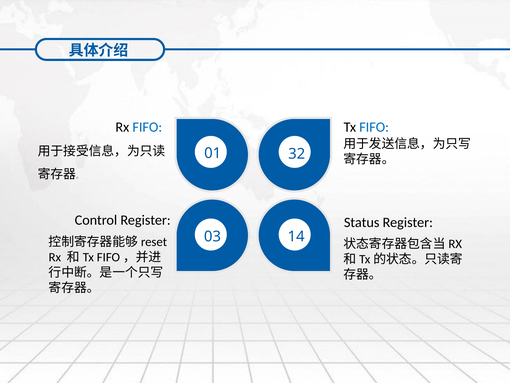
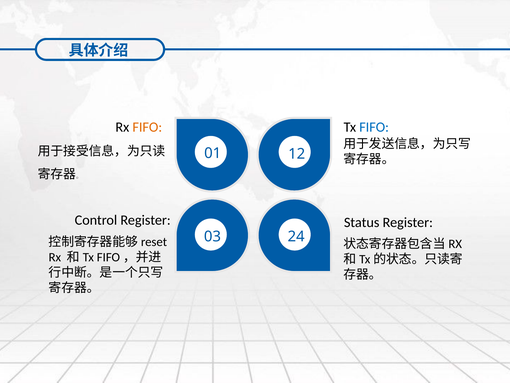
FIFO at (147, 127) colour: blue -> orange
32: 32 -> 12
14: 14 -> 24
